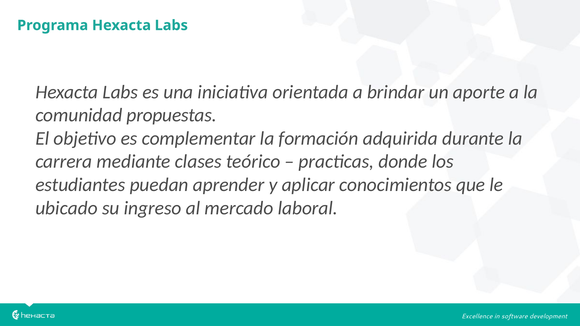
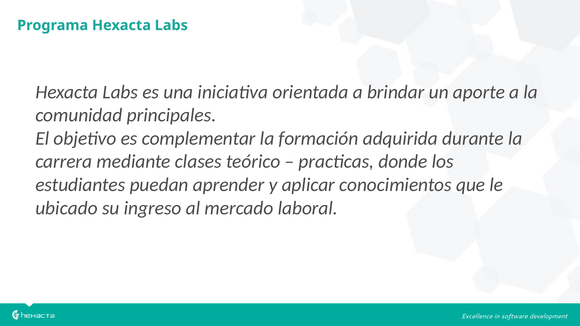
propuestas: propuestas -> principales
